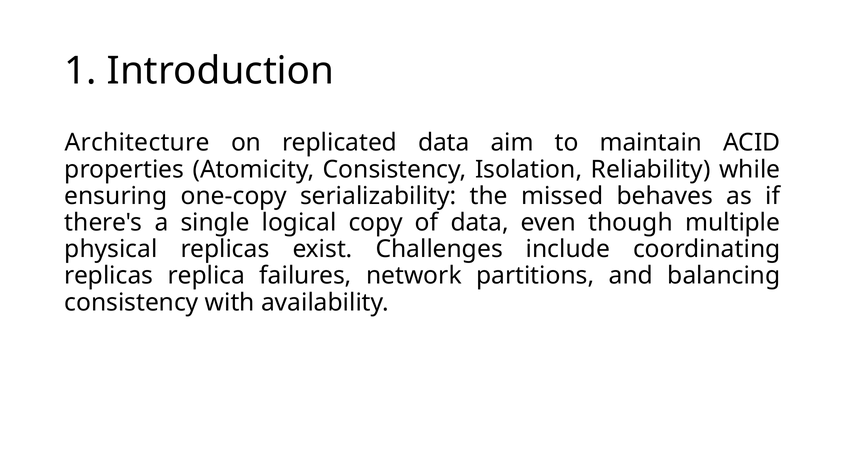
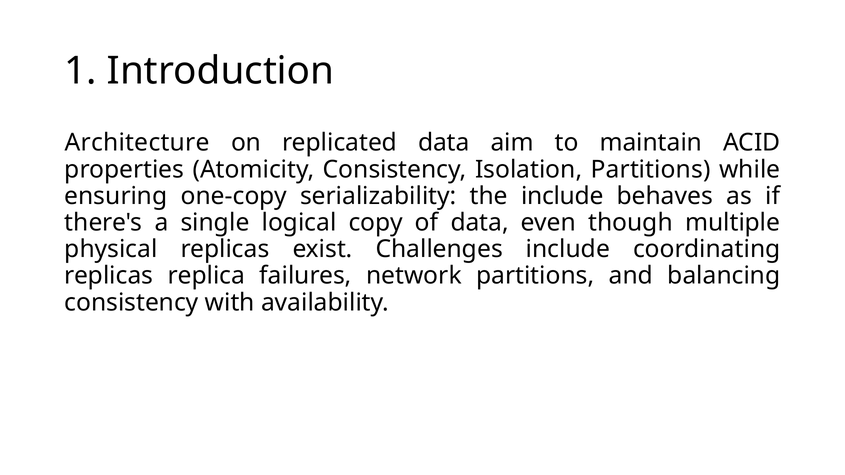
Isolation Reliability: Reliability -> Partitions
the missed: missed -> include
